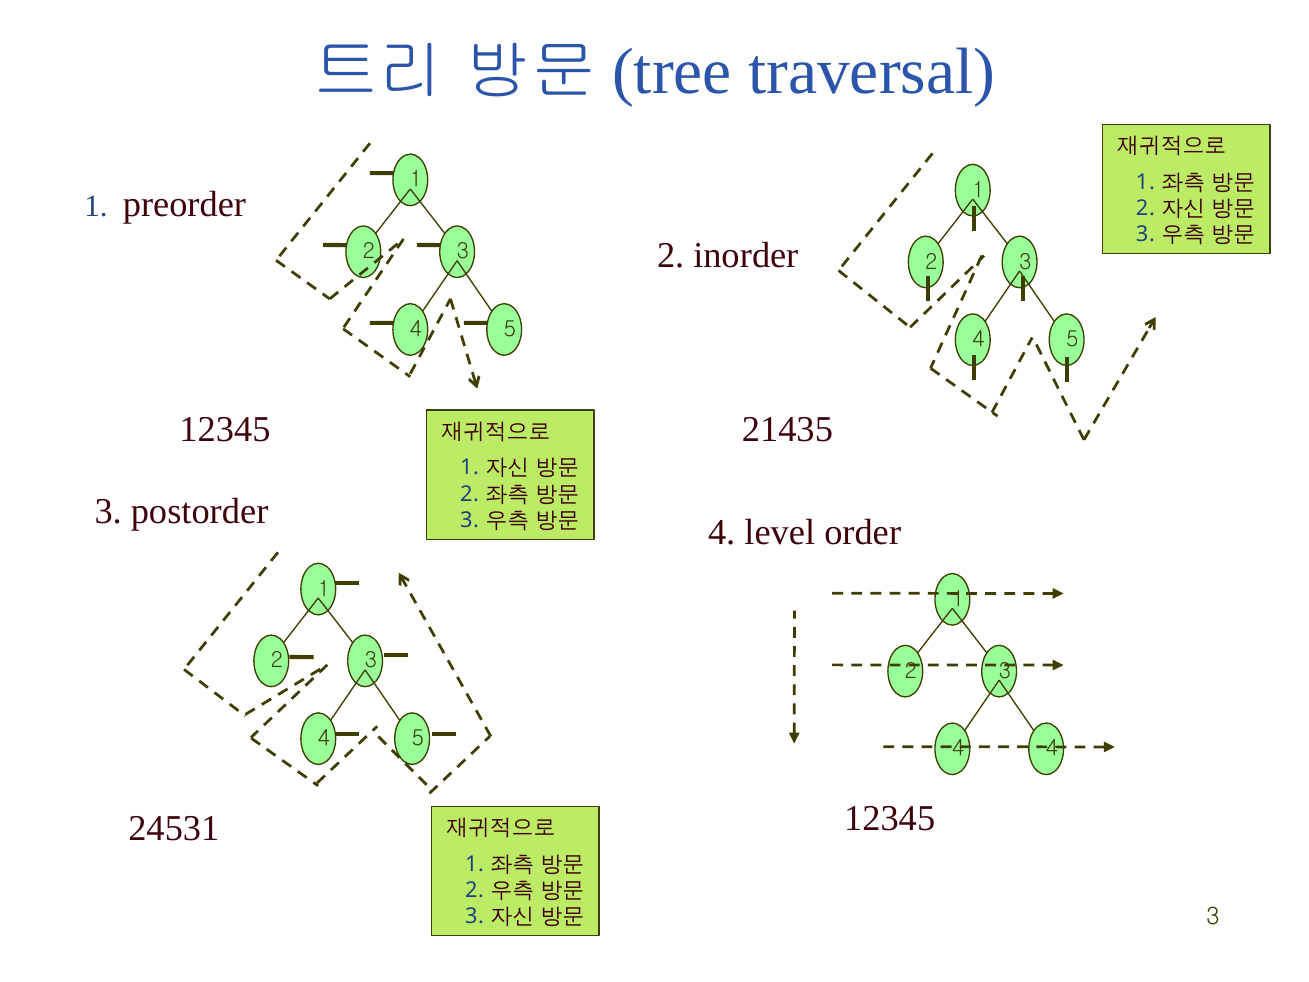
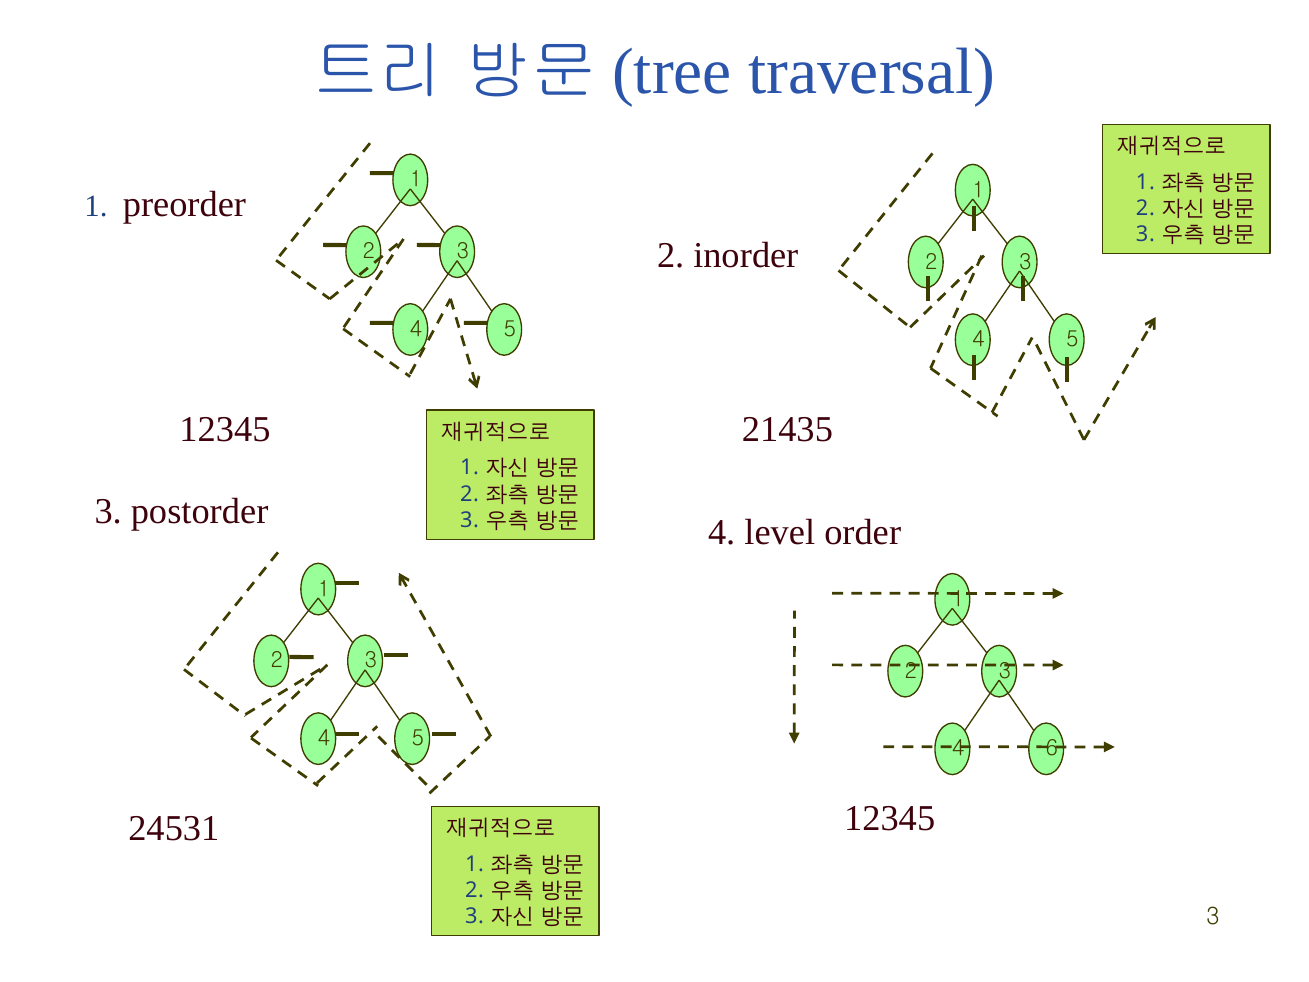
4 4: 4 -> 6
